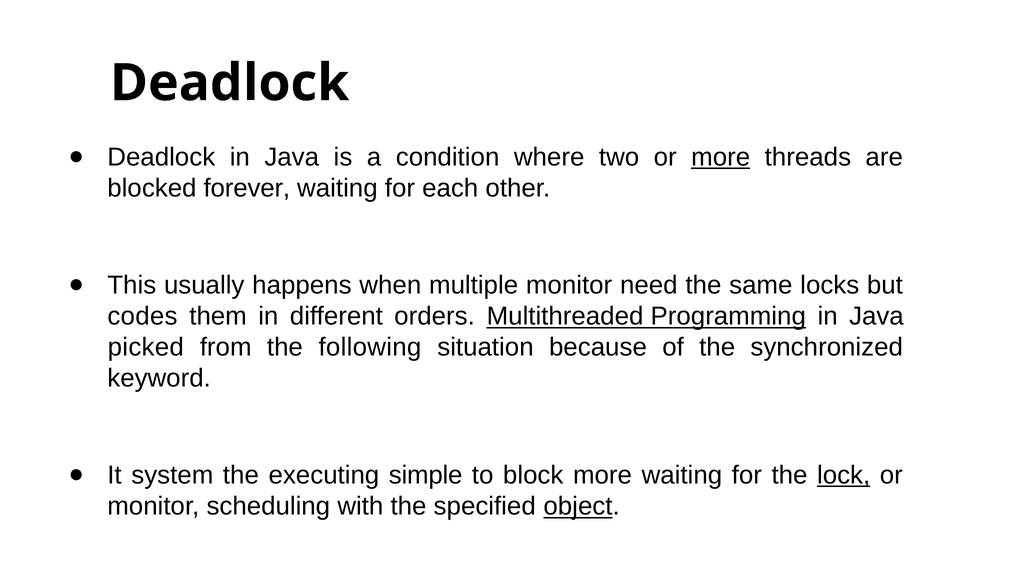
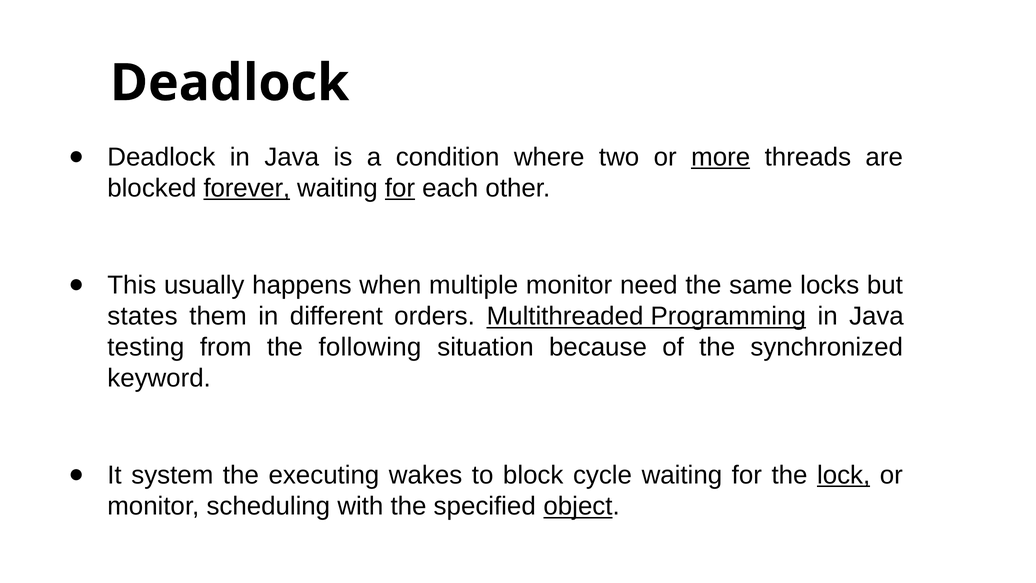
forever underline: none -> present
for at (400, 188) underline: none -> present
codes: codes -> states
picked: picked -> testing
simple: simple -> wakes
block more: more -> cycle
